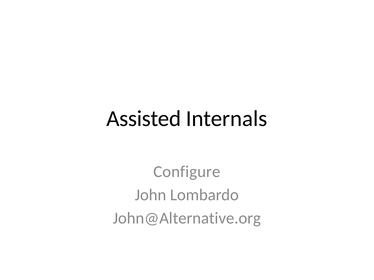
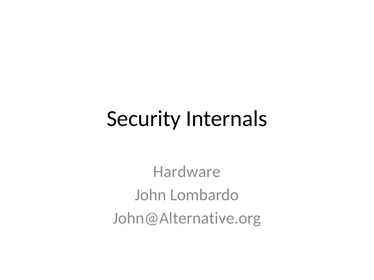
Assisted: Assisted -> Security
Configure: Configure -> Hardware
